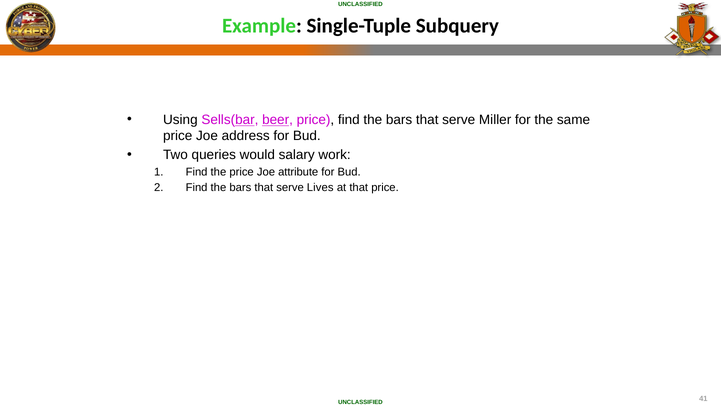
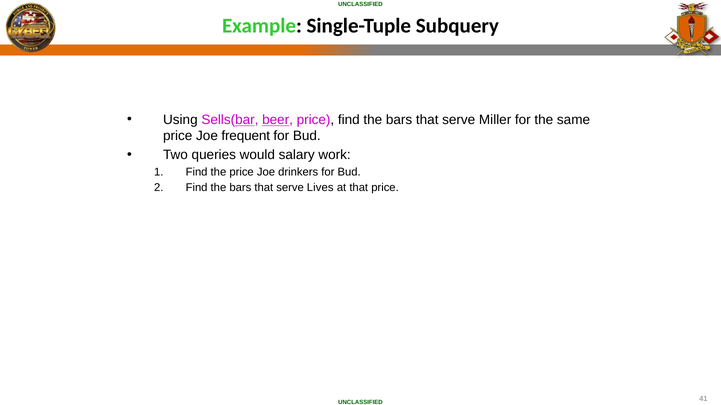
address: address -> frequent
attribute: attribute -> drinkers
